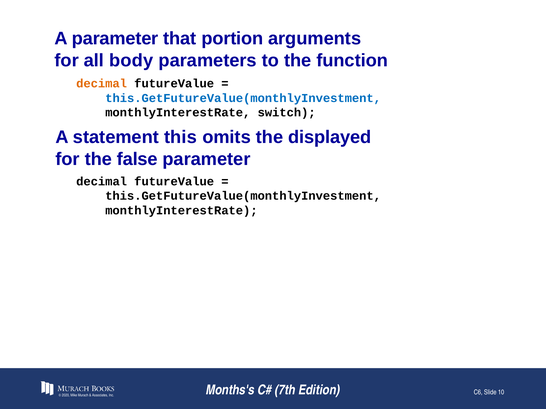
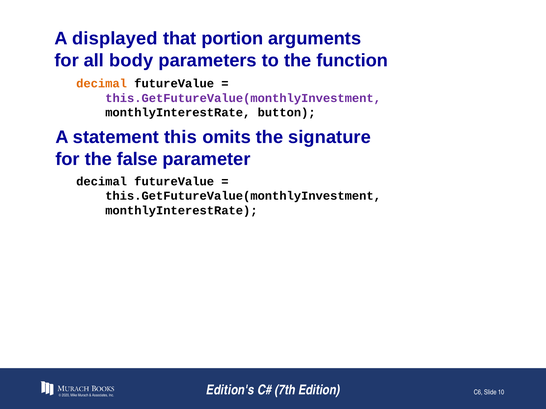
A parameter: parameter -> displayed
this.GetFutureValue(monthlyInvestment at (243, 98) colour: blue -> purple
switch: switch -> button
displayed: displayed -> signature
Months's: Months's -> Edition's
